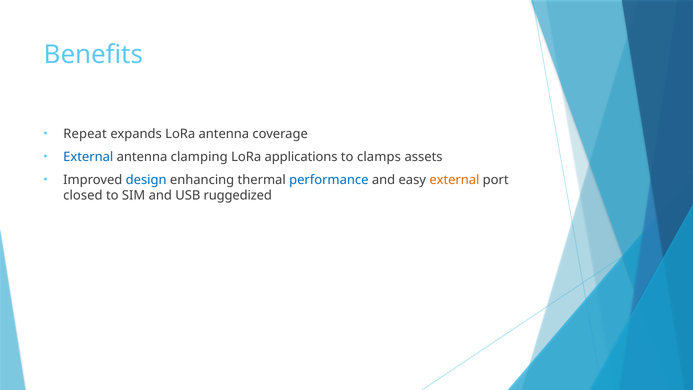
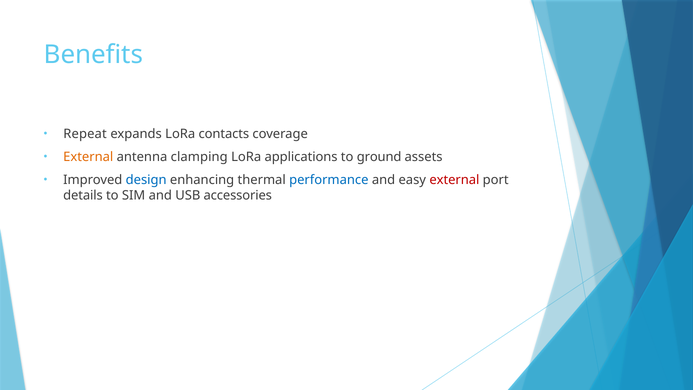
LoRa antenna: antenna -> contacts
External at (88, 157) colour: blue -> orange
clamps: clamps -> ground
external at (454, 180) colour: orange -> red
closed: closed -> details
ruggedized: ruggedized -> accessories
